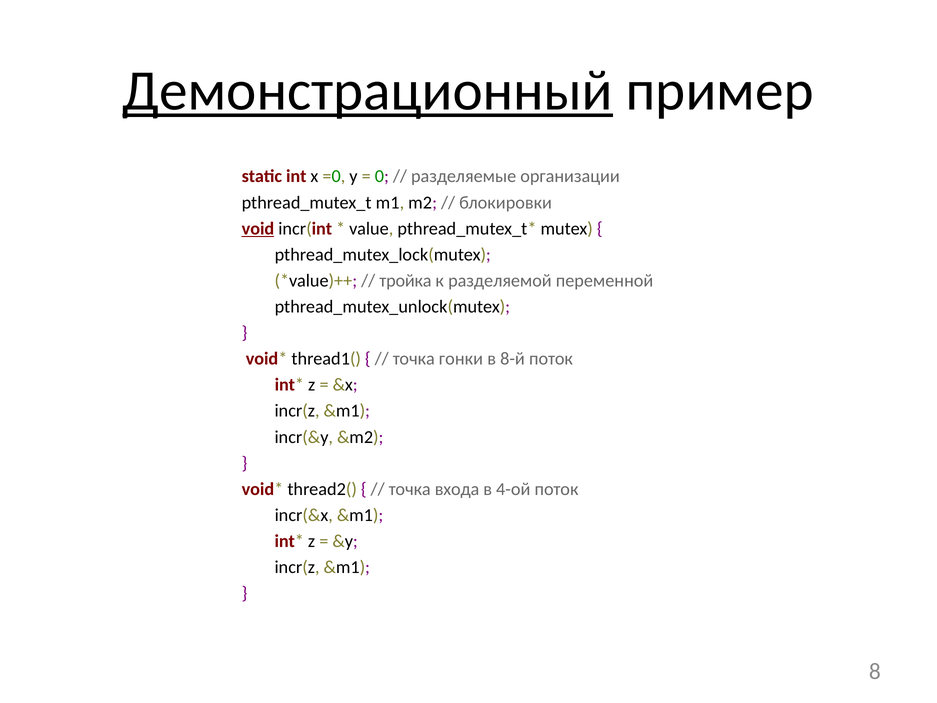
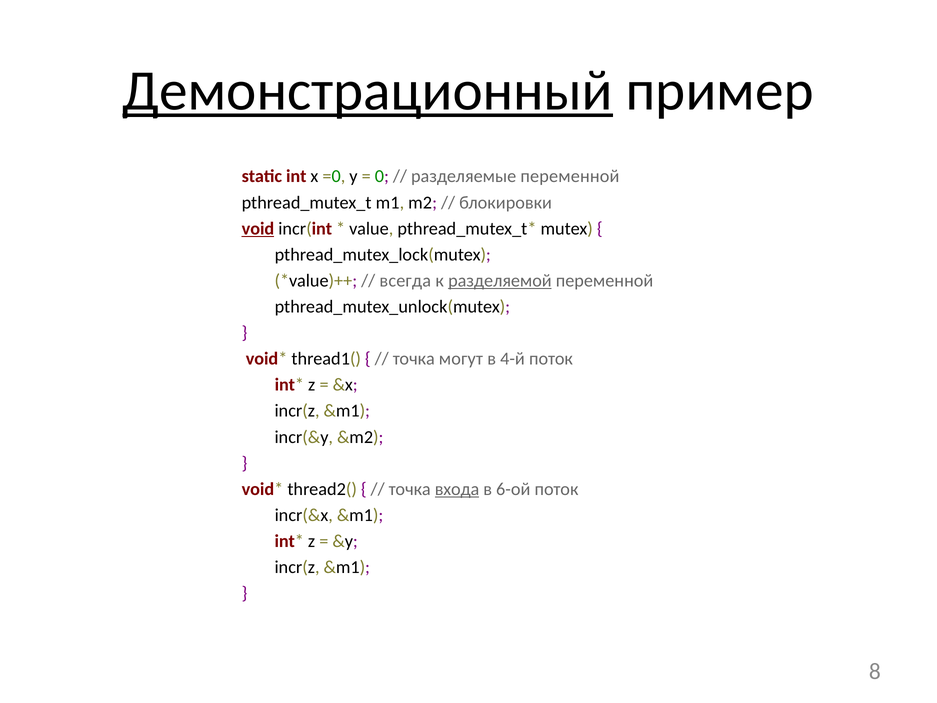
разделяемые организации: организации -> переменной
тройка: тройка -> всегда
разделяемой underline: none -> present
гонки: гонки -> могут
8-й: 8-й -> 4-й
входа underline: none -> present
4-ой: 4-ой -> 6-ой
